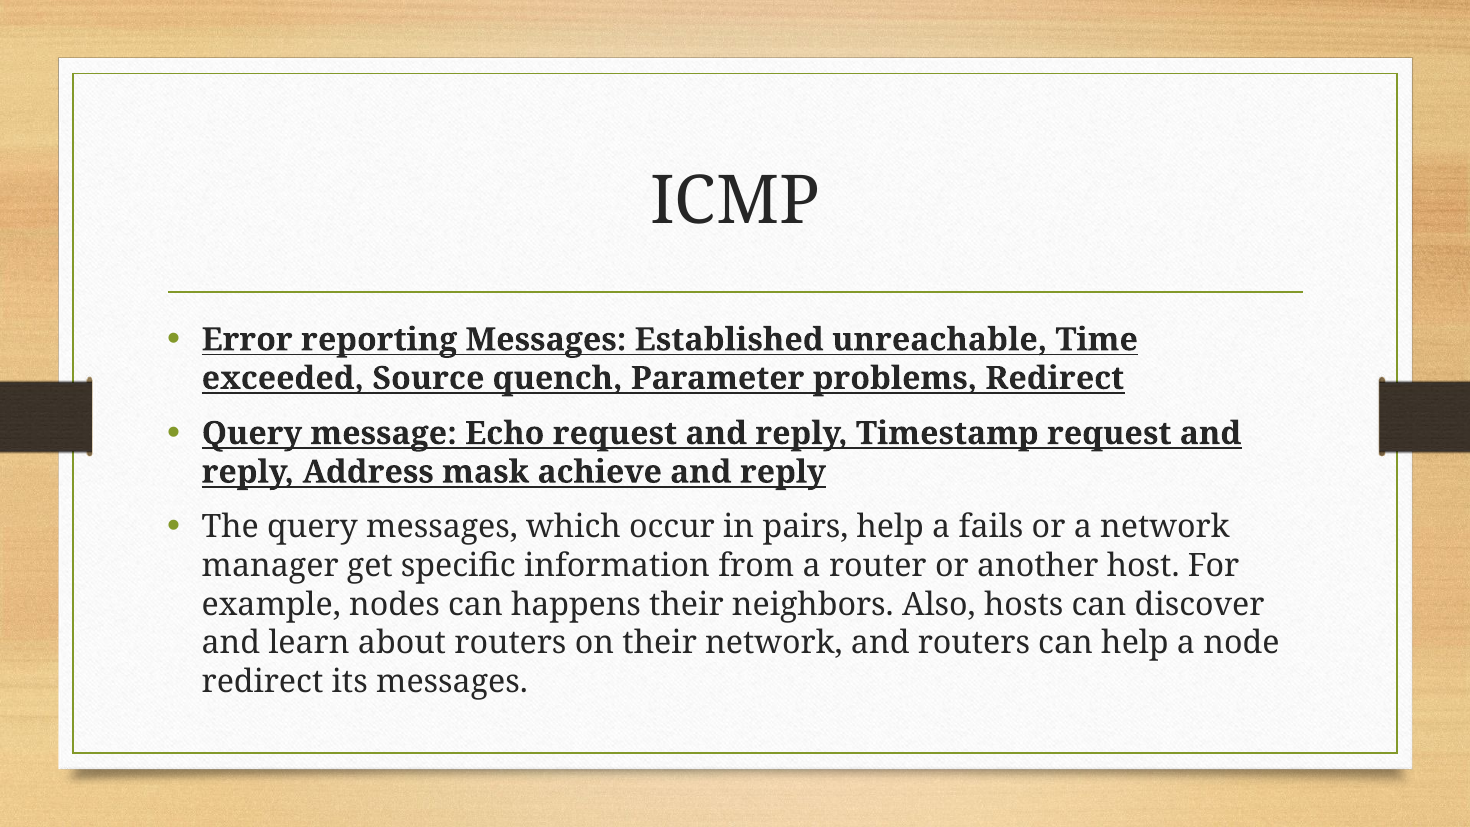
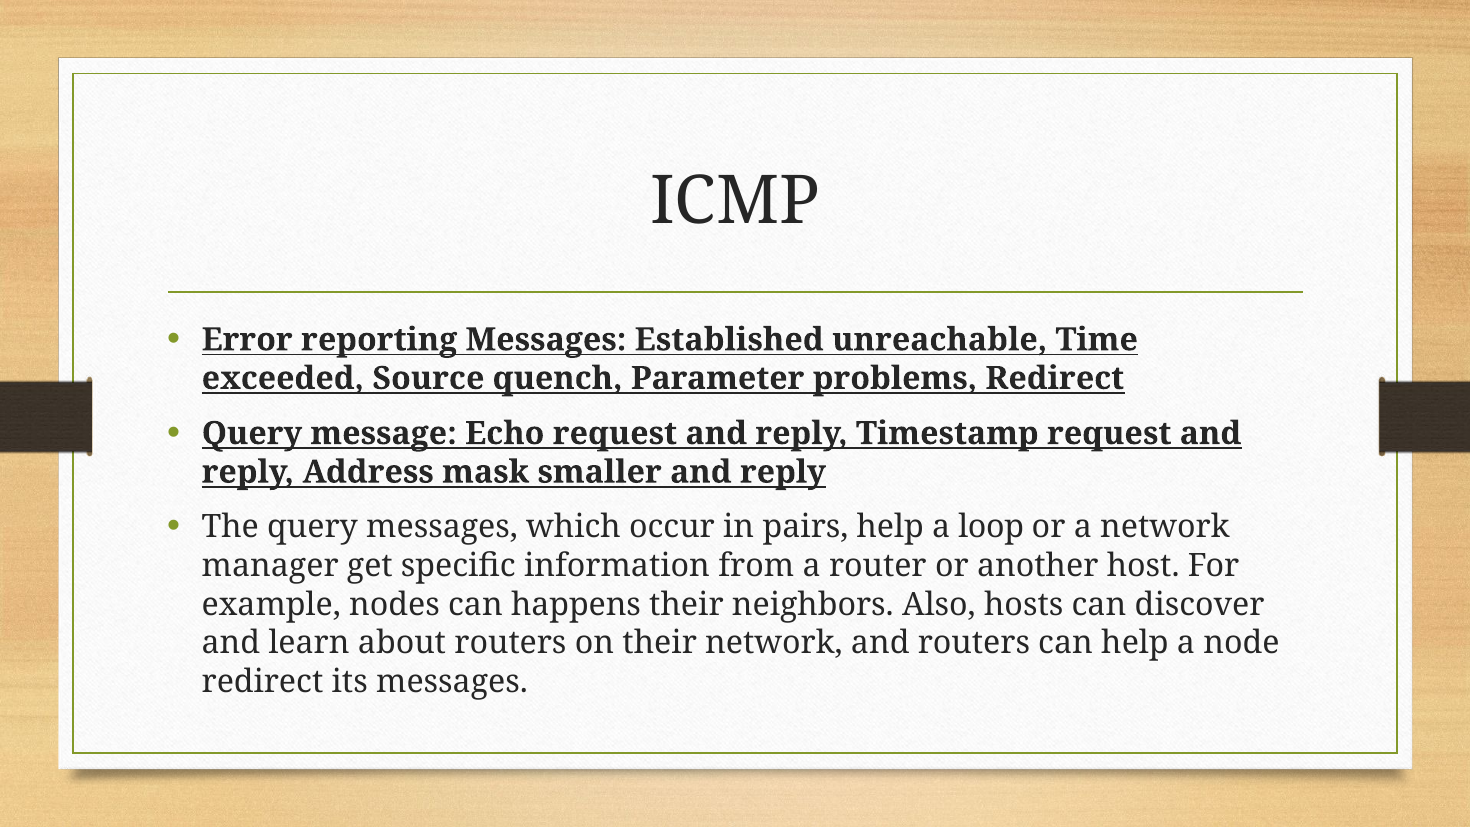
achieve: achieve -> smaller
fails: fails -> loop
